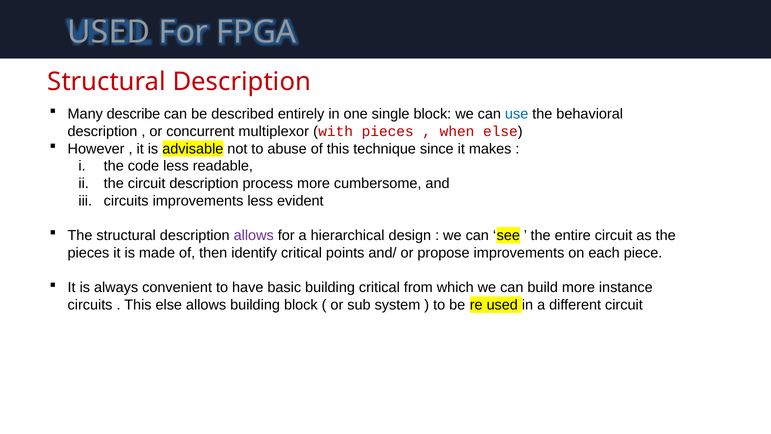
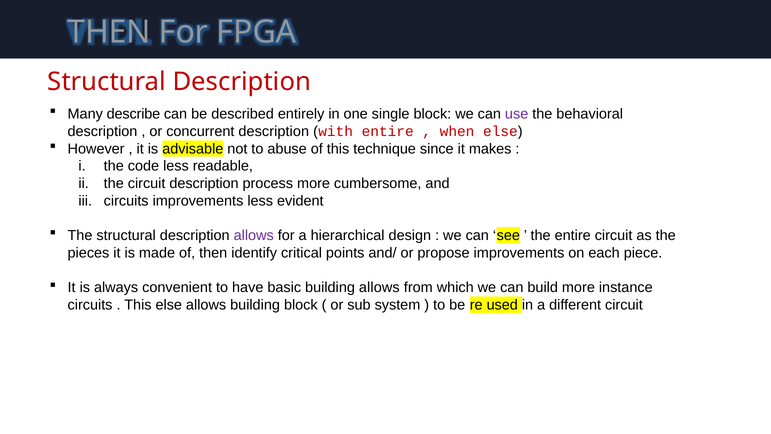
USED at (109, 32): USED -> THEN
use colour: blue -> purple
concurrent multiplexor: multiplexor -> description
with pieces: pieces -> entire
building critical: critical -> allows
